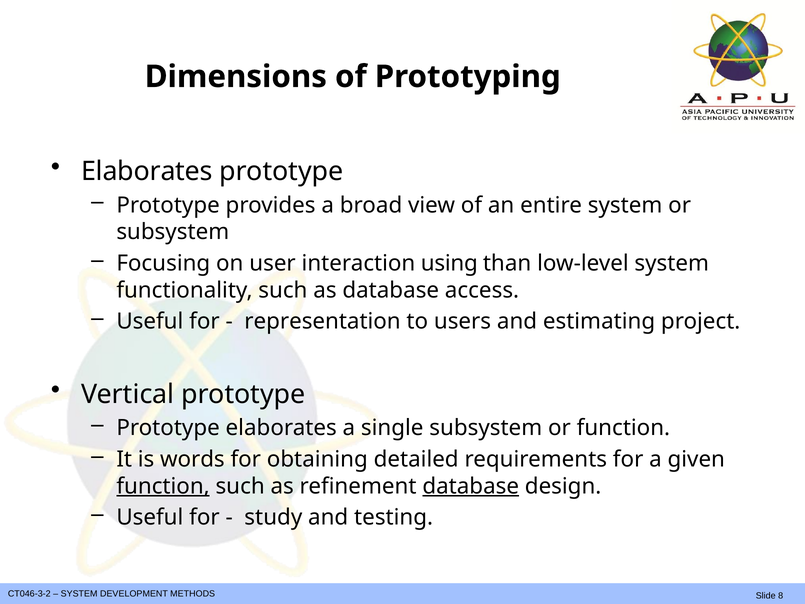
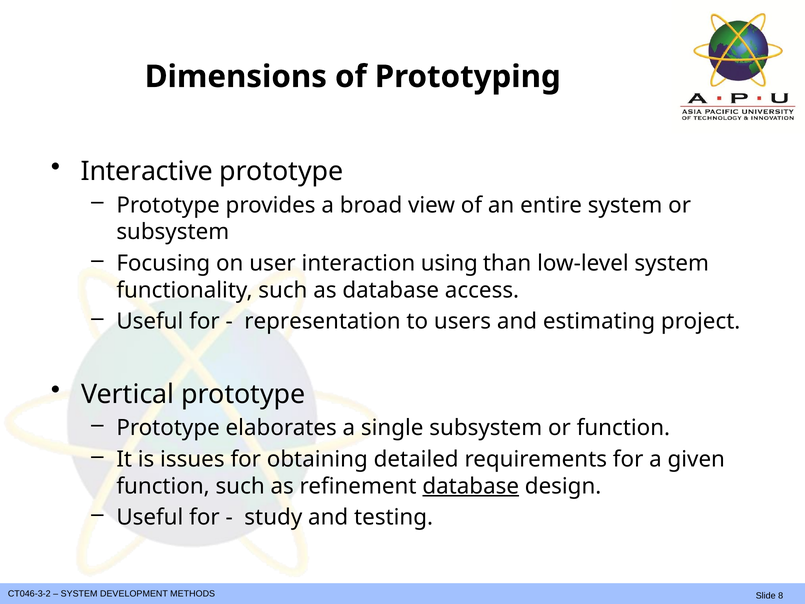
Elaborates at (147, 171): Elaborates -> Interactive
words: words -> issues
function at (163, 486) underline: present -> none
